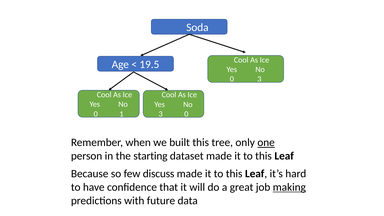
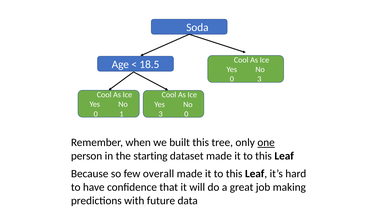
19.5: 19.5 -> 18.5
discuss: discuss -> overall
making underline: present -> none
